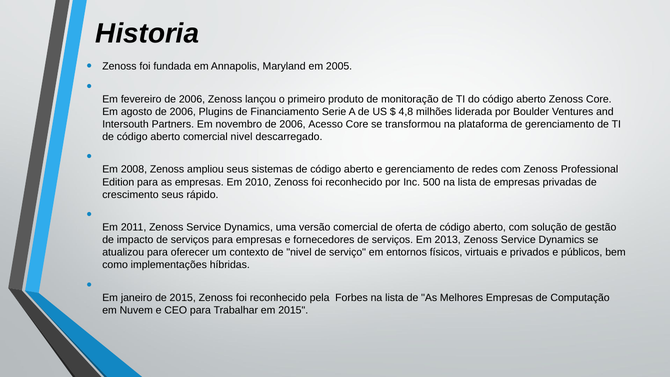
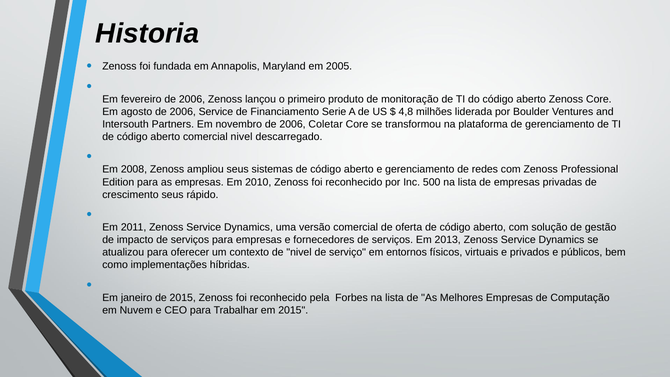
2006 Plugins: Plugins -> Service
Acesso: Acesso -> Coletar
